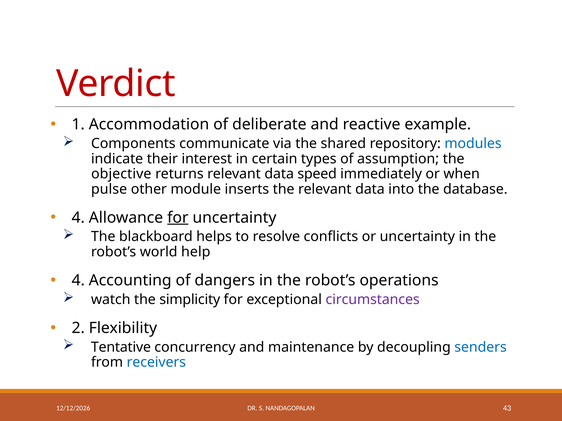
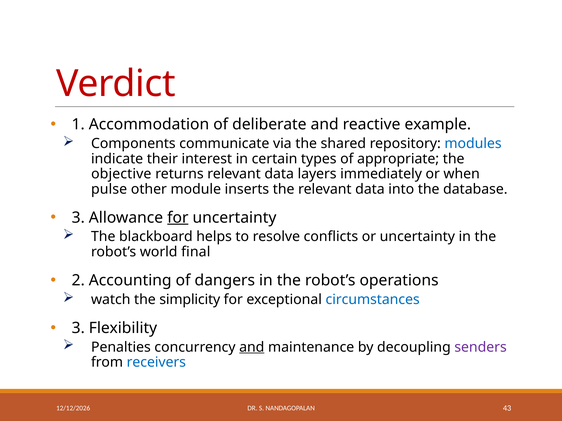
assumption: assumption -> appropriate
speed: speed -> layers
4 at (78, 218): 4 -> 3
help: help -> final
4 at (78, 281): 4 -> 2
circumstances colour: purple -> blue
2 at (78, 328): 2 -> 3
Tentative: Tentative -> Penalties
and at (252, 347) underline: none -> present
senders colour: blue -> purple
